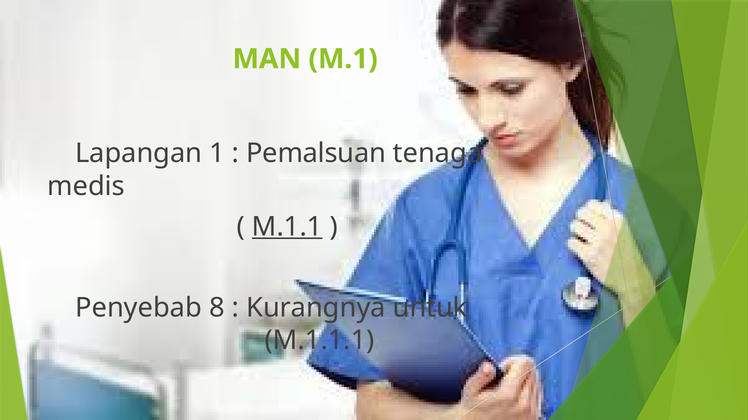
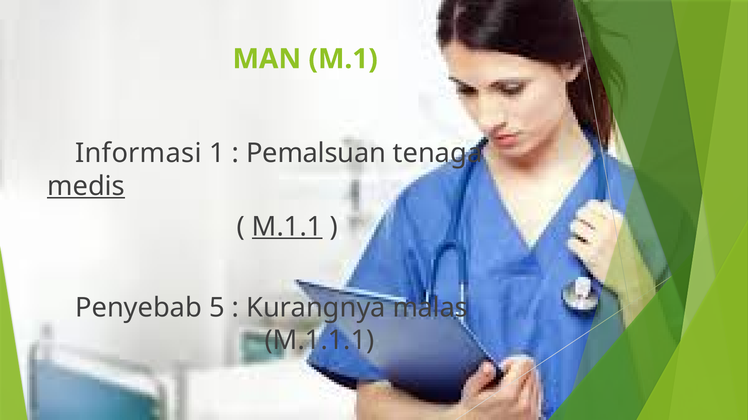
Lapangan: Lapangan -> Informasi
medis underline: none -> present
8: 8 -> 5
untuk: untuk -> malas
